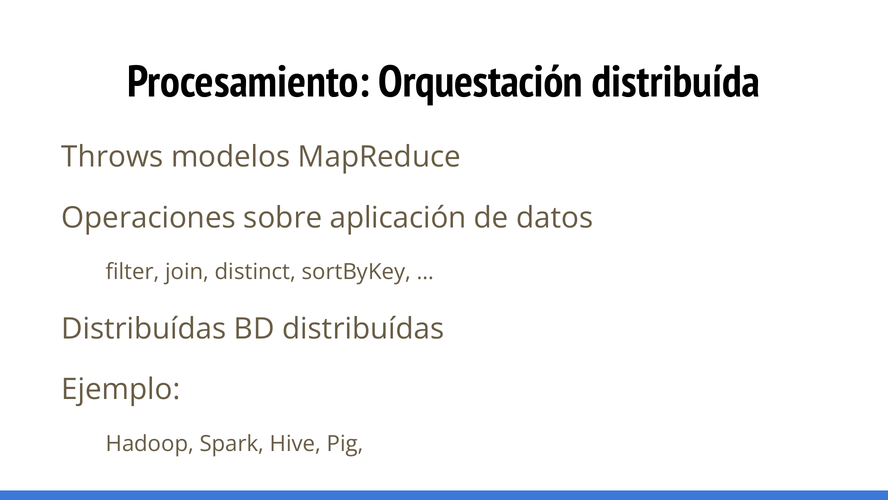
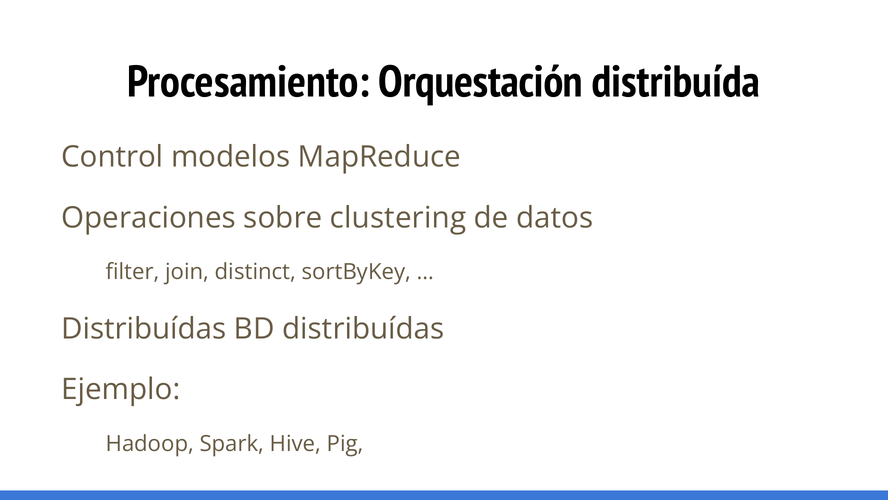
Throws: Throws -> Control
aplicación: aplicación -> clustering
